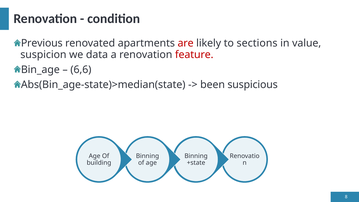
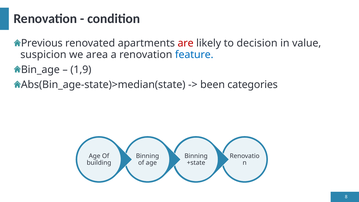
sections: sections -> decision
data: data -> area
feature colour: red -> blue
6,6: 6,6 -> 1,9
suspicious: suspicious -> categories
